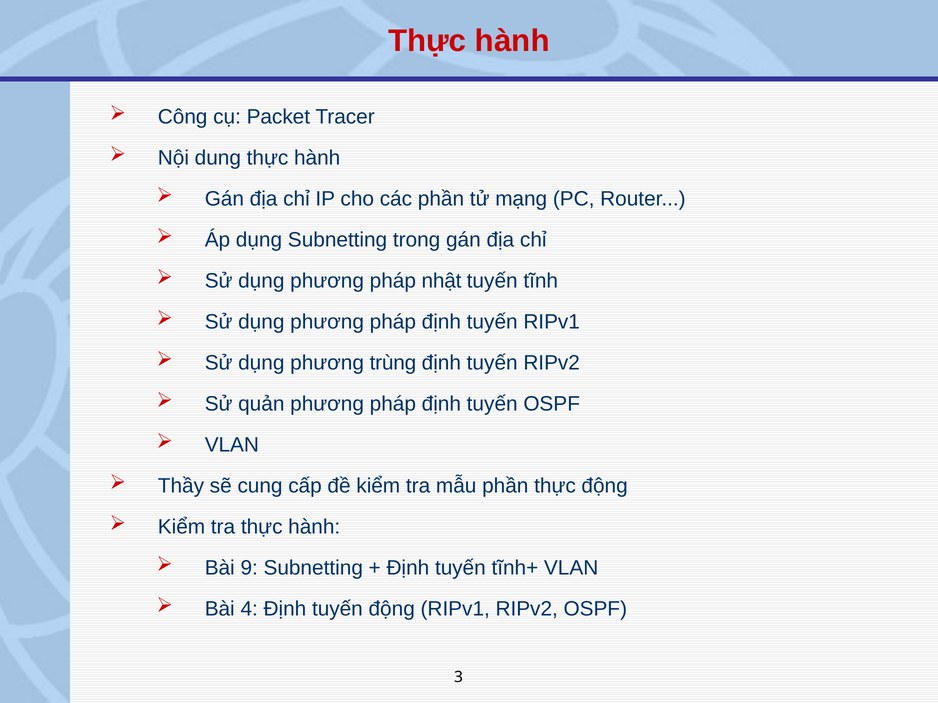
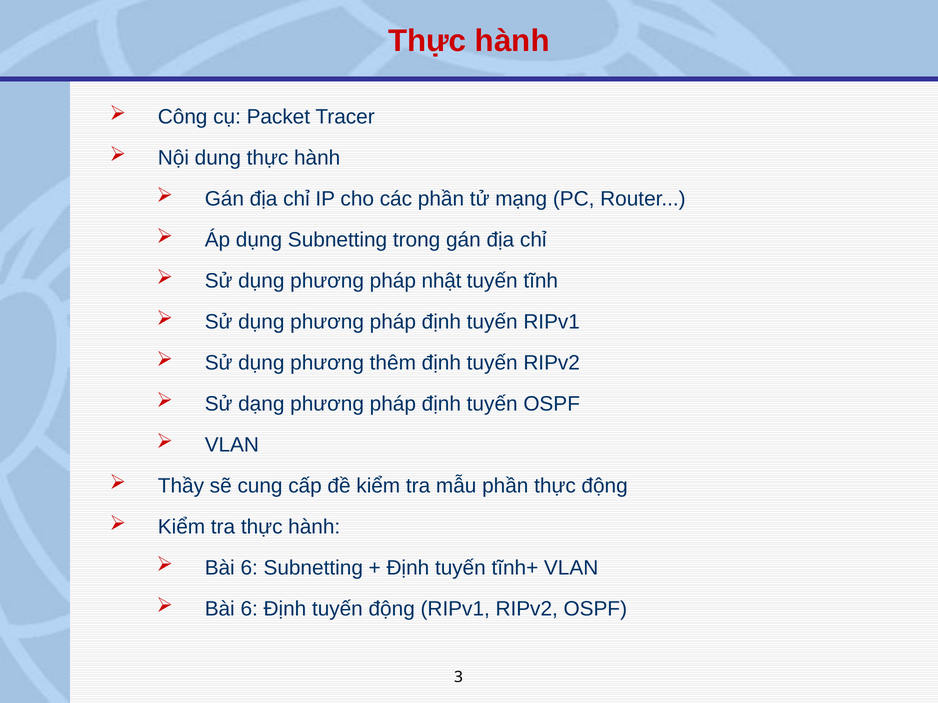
trùng: trùng -> thêm
quản: quản -> dạng
9 at (249, 568): 9 -> 6
4 at (249, 609): 4 -> 6
